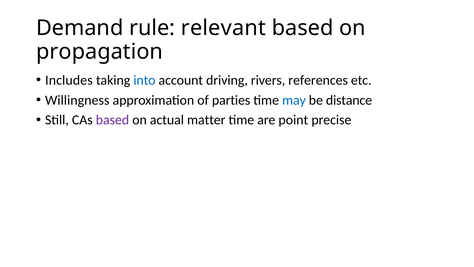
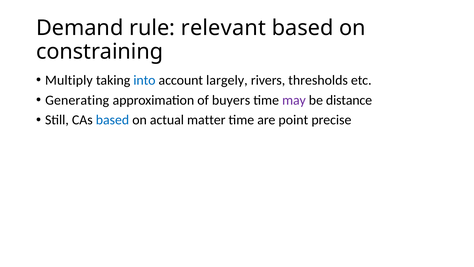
propagation: propagation -> constraining
Includes: Includes -> Multiply
driving: driving -> largely
references: references -> thresholds
Willingness: Willingness -> Generating
parties: parties -> buyers
may colour: blue -> purple
based at (112, 120) colour: purple -> blue
